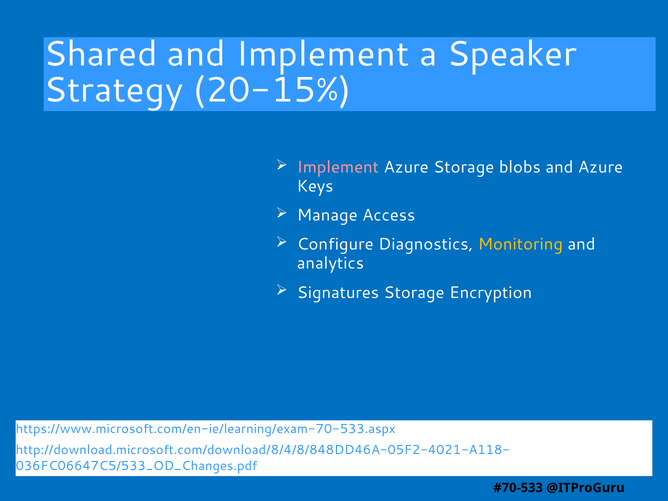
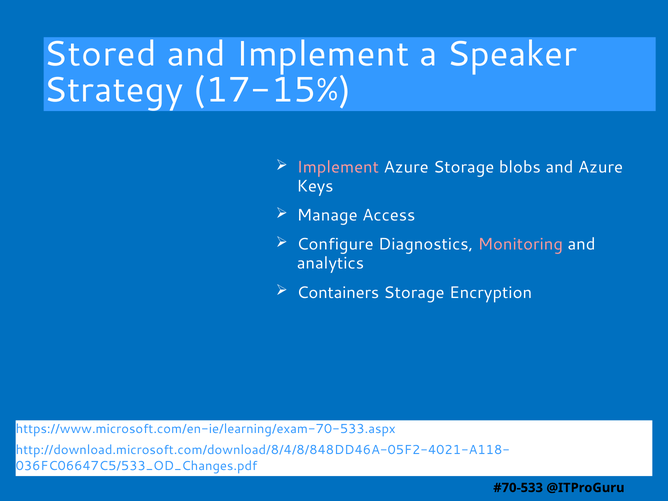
Shared: Shared -> Stored
20-15%: 20-15% -> 17-15%
Monitoring colour: yellow -> pink
Signatures: Signatures -> Containers
